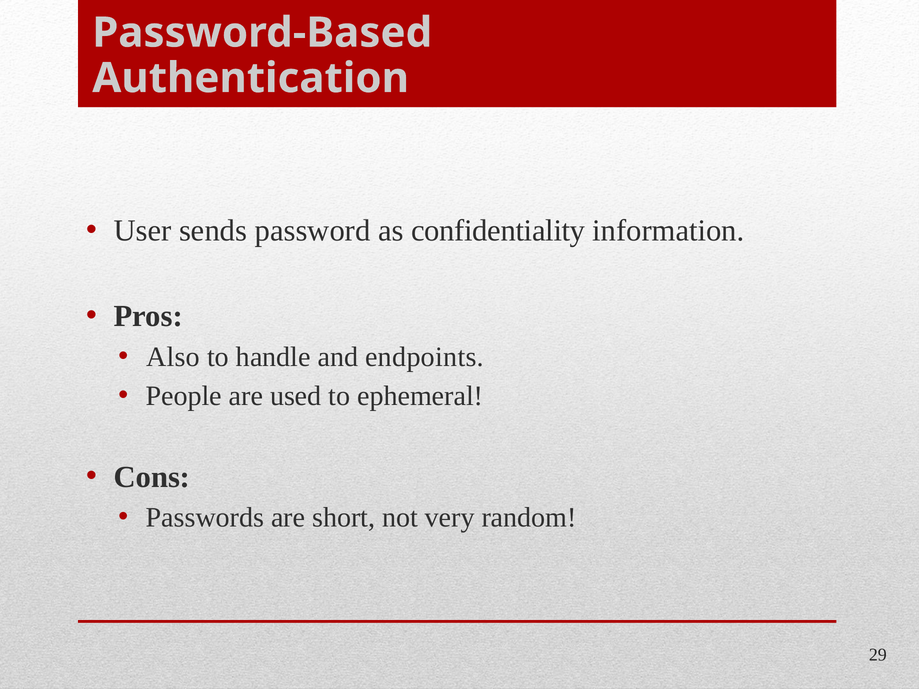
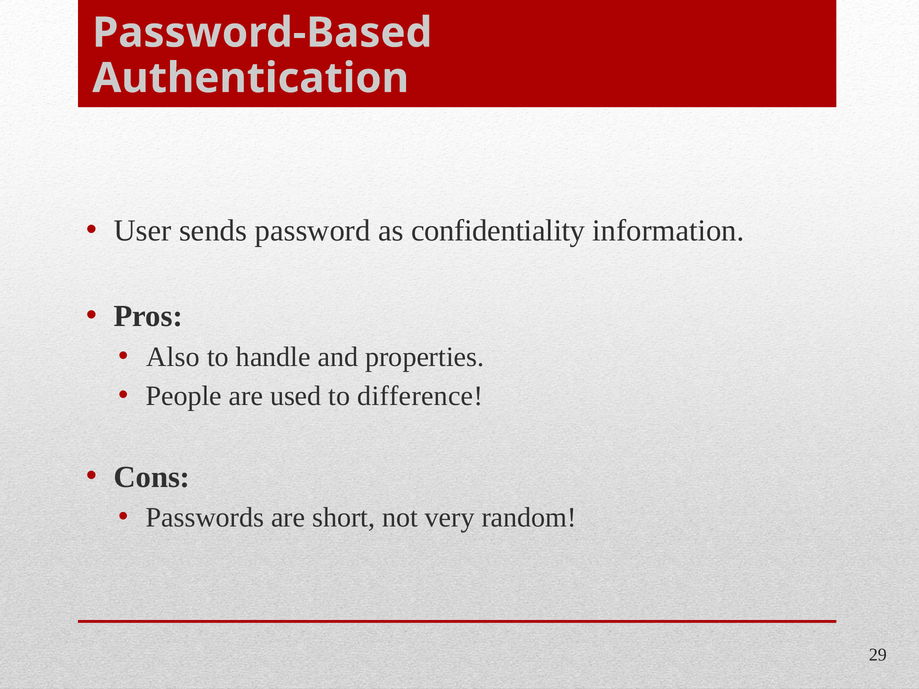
endpoints: endpoints -> properties
ephemeral: ephemeral -> difference
